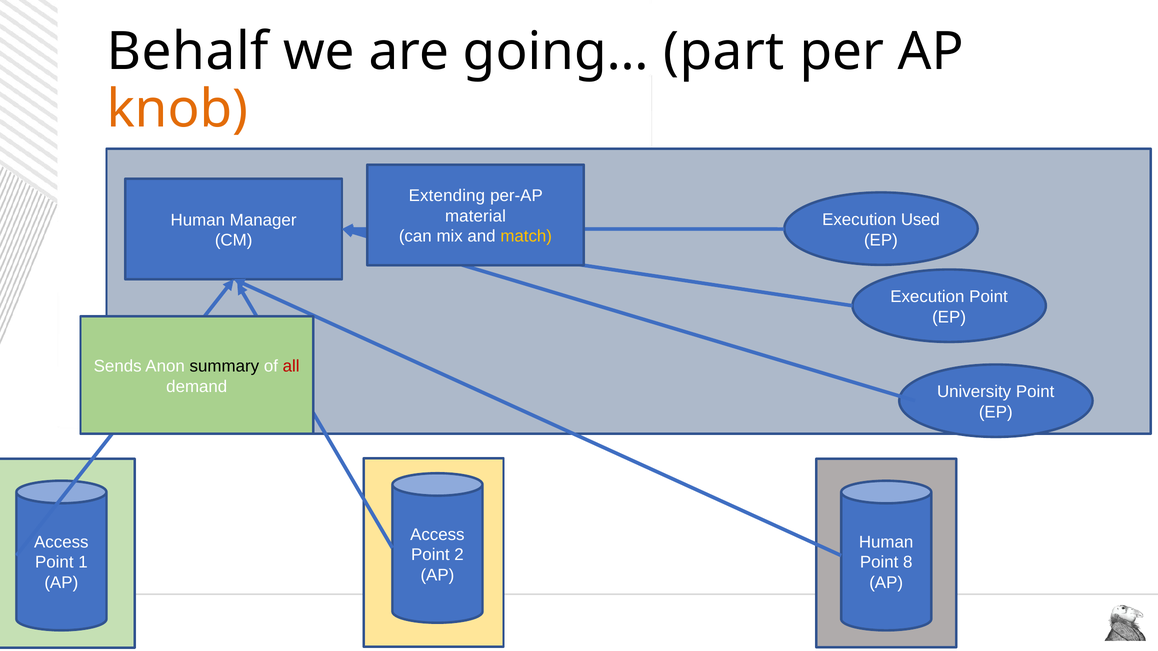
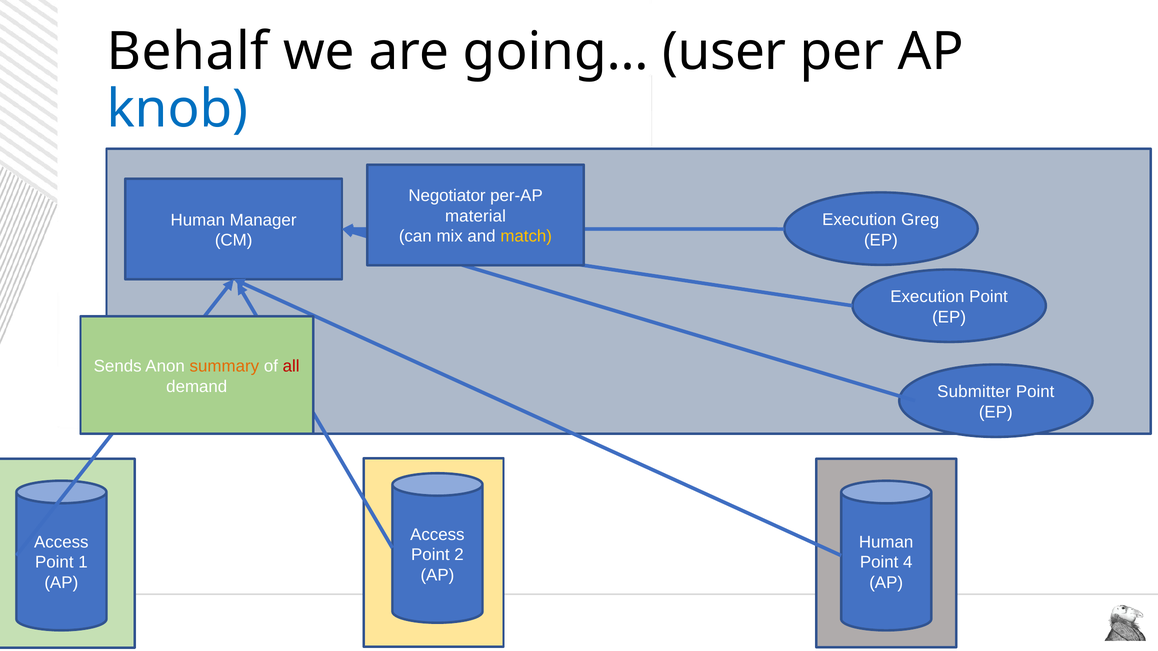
part: part -> user
knob colour: orange -> blue
Extending: Extending -> Negotiator
Used: Used -> Greg
summary colour: black -> orange
University: University -> Submitter
8: 8 -> 4
